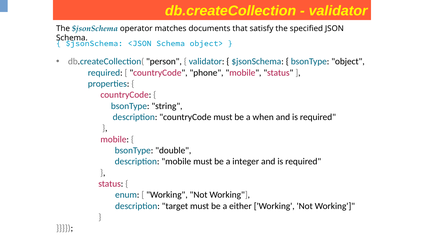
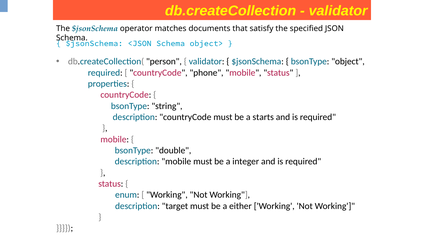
when: when -> starts
